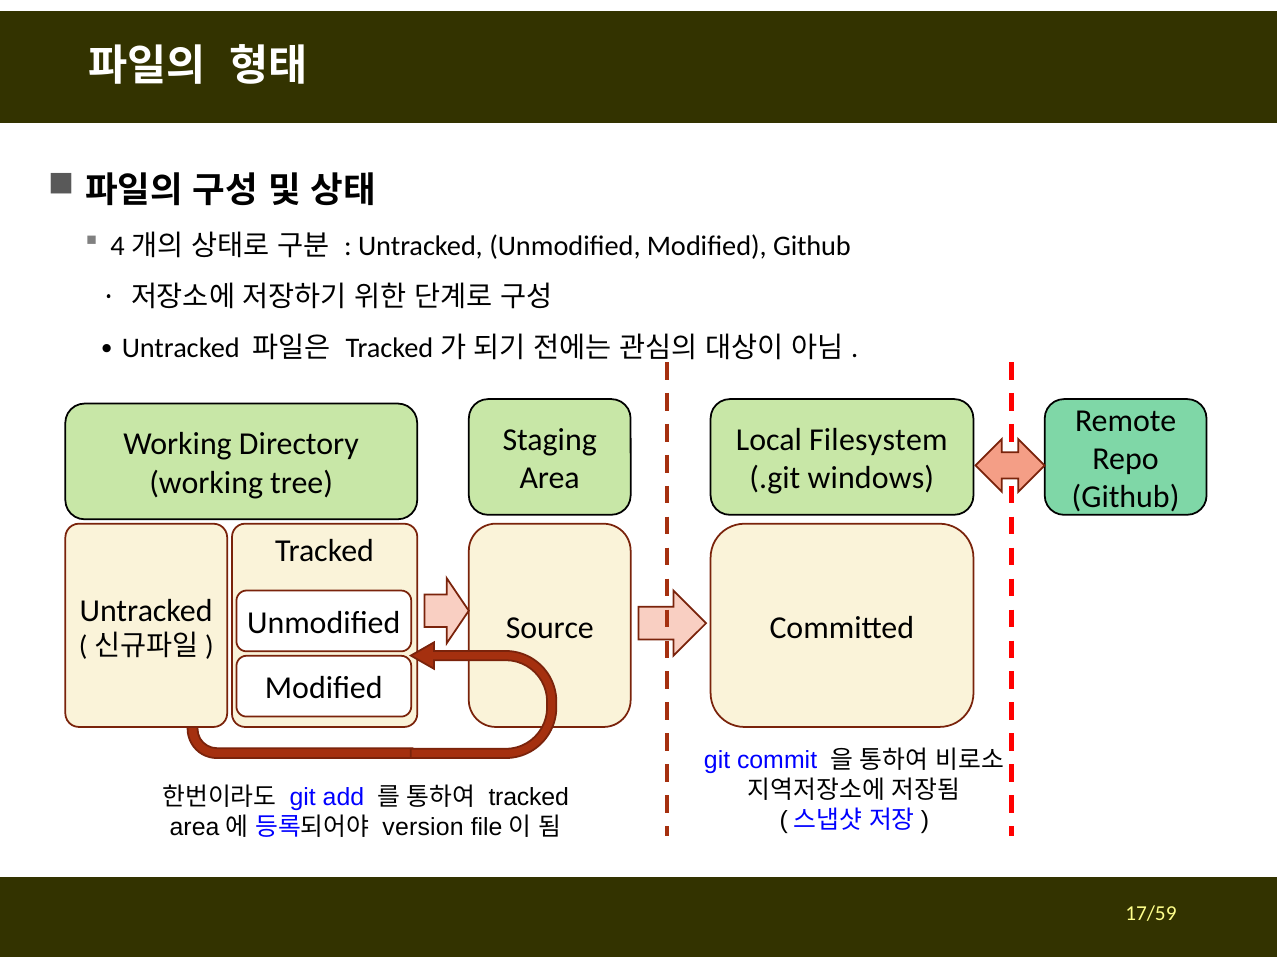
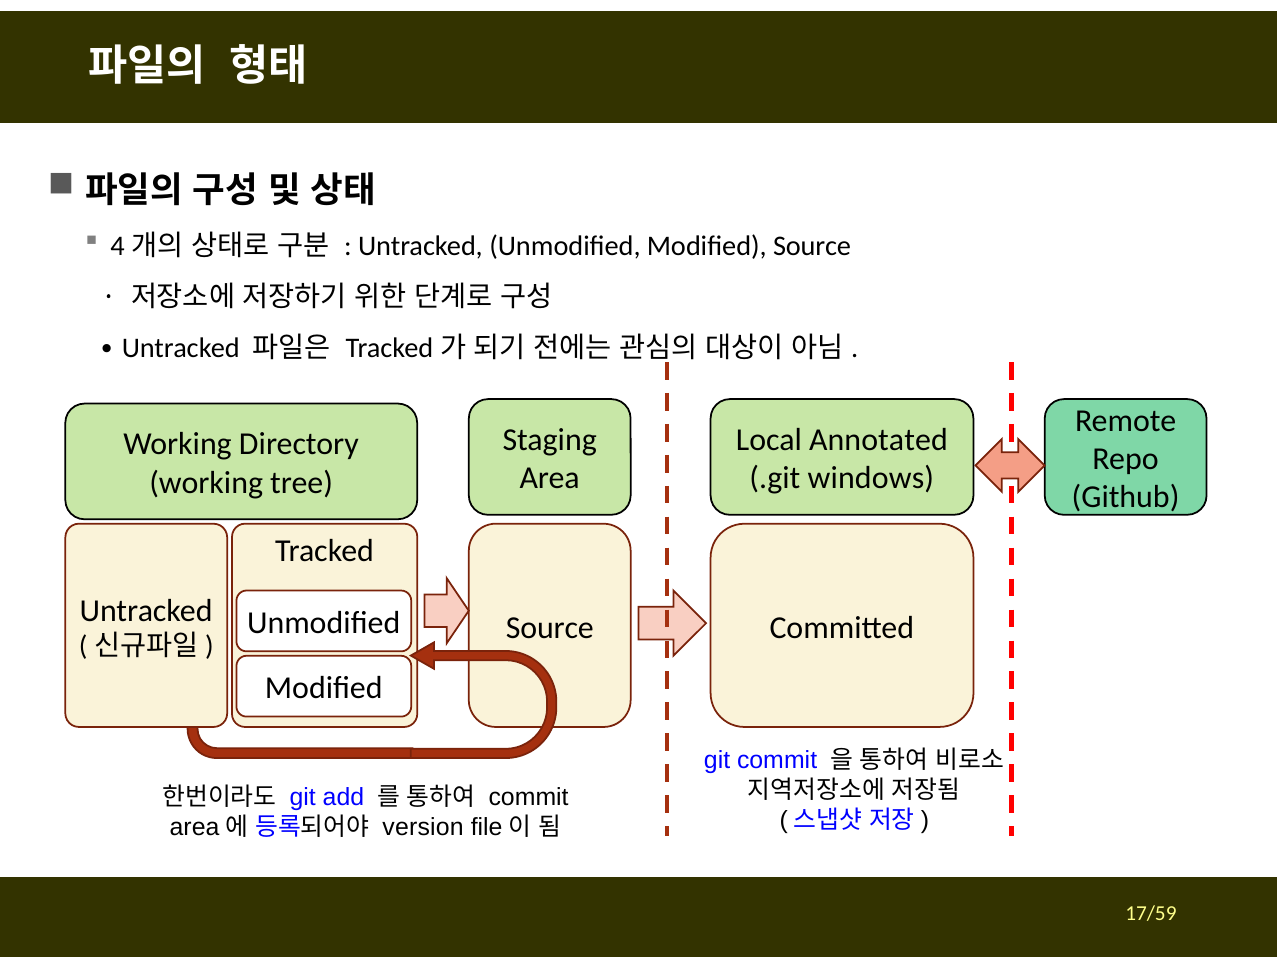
Modified Github: Github -> Source
Filesystem: Filesystem -> Annotated
tracked at (529, 798): tracked -> commit
